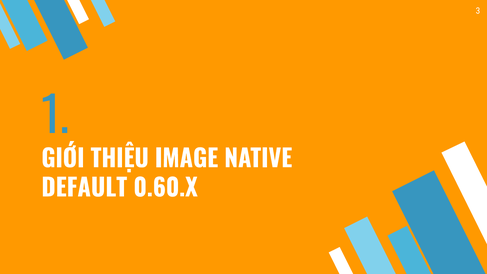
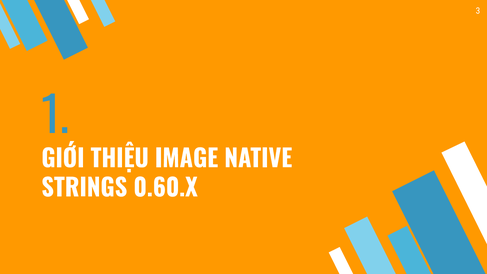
DEFAULT: DEFAULT -> STRINGS
